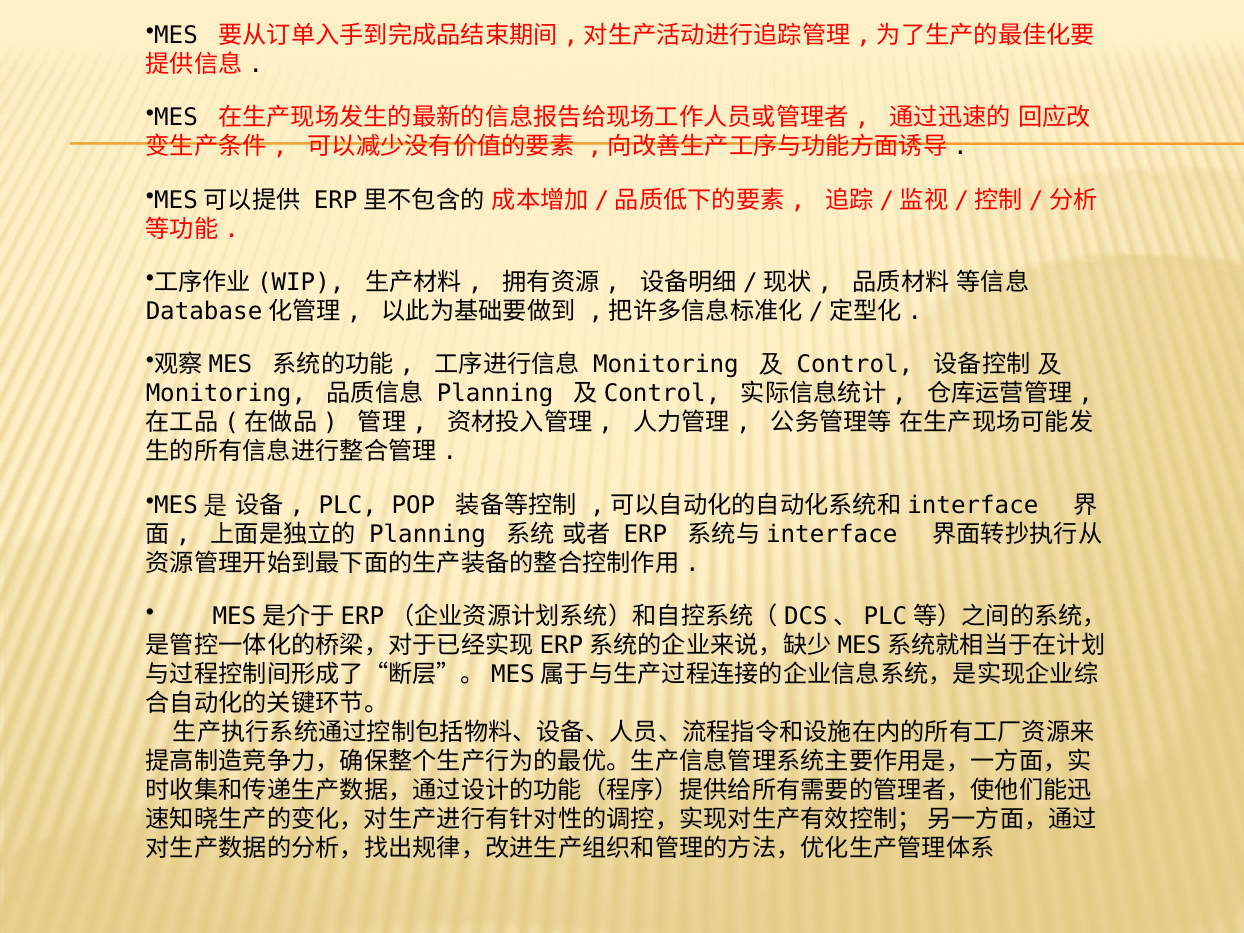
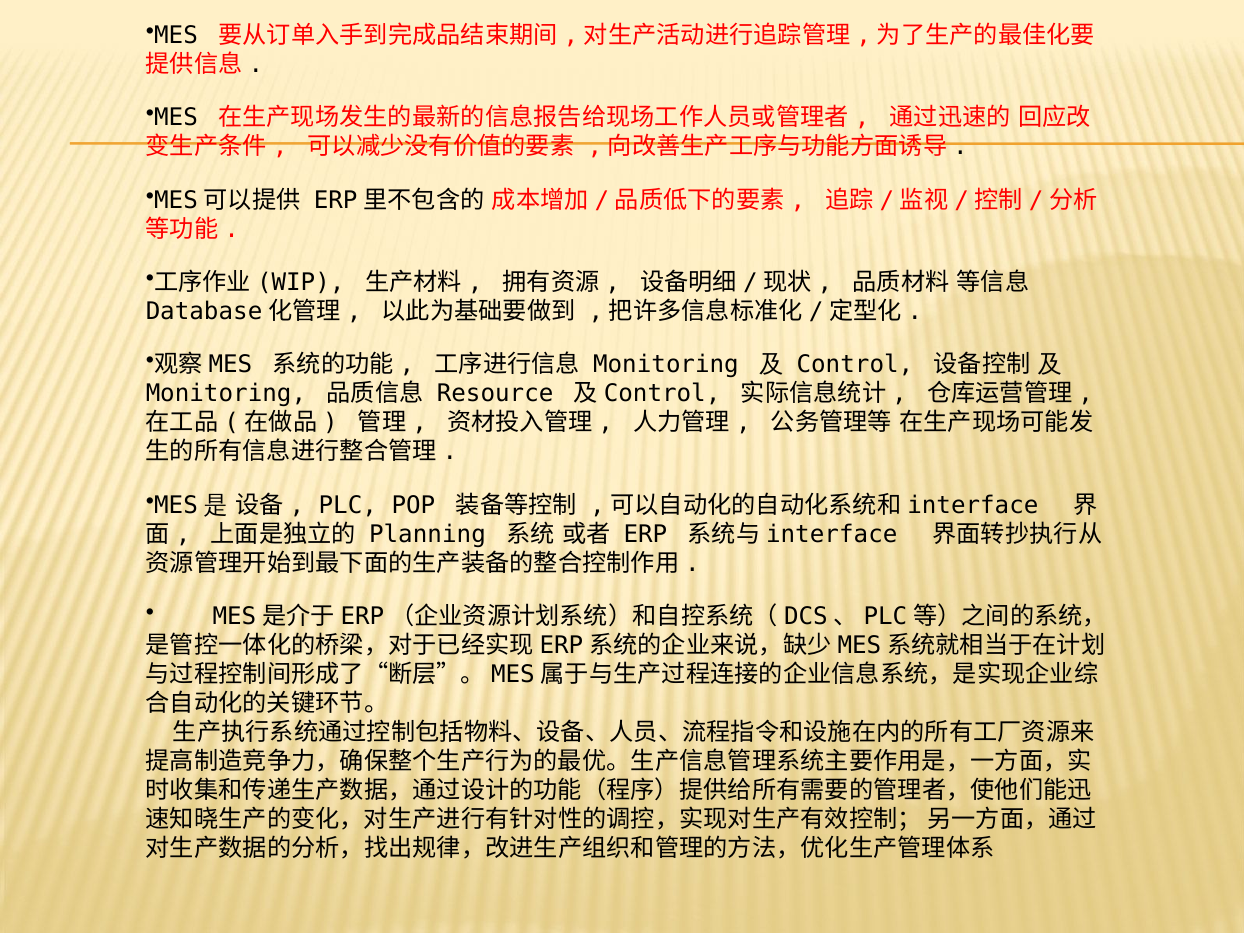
Planning at (495, 394): Planning -> Resource
